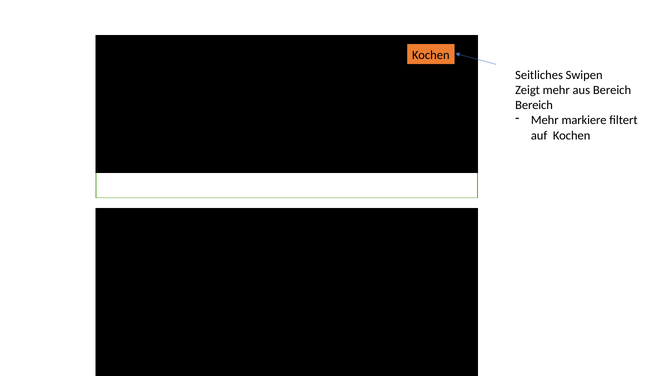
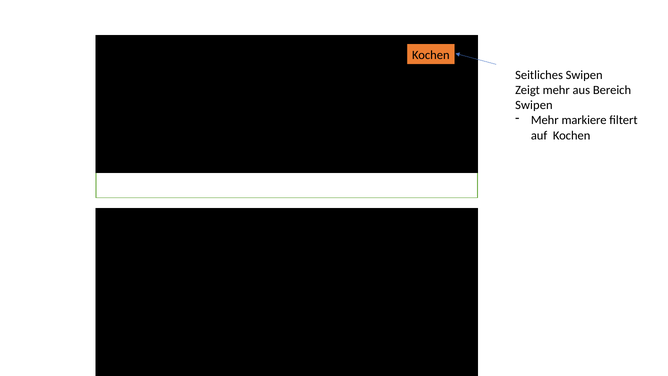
Bereich at (534, 105): Bereich -> Swipen
